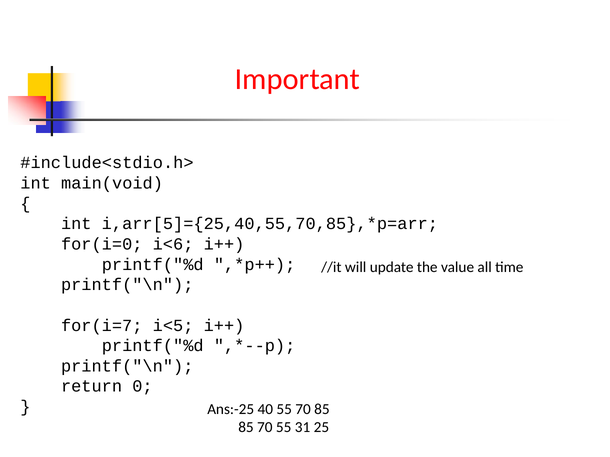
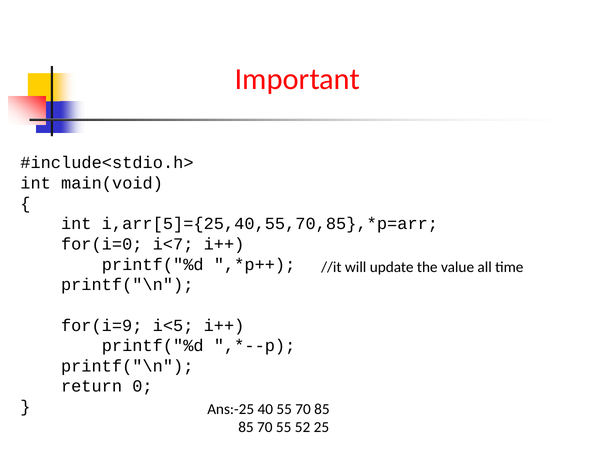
i<6: i<6 -> i<7
for(i=7: for(i=7 -> for(i=9
31: 31 -> 52
